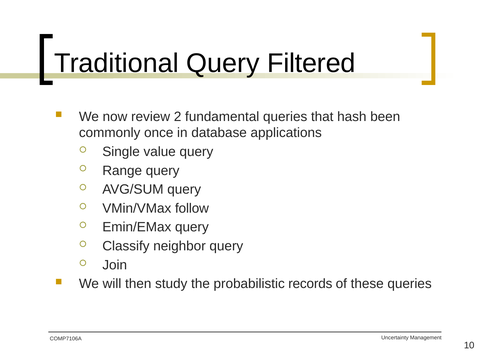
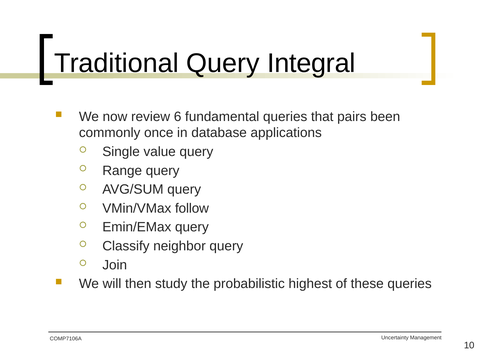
Filtered: Filtered -> Integral
2: 2 -> 6
hash: hash -> pairs
records: records -> highest
